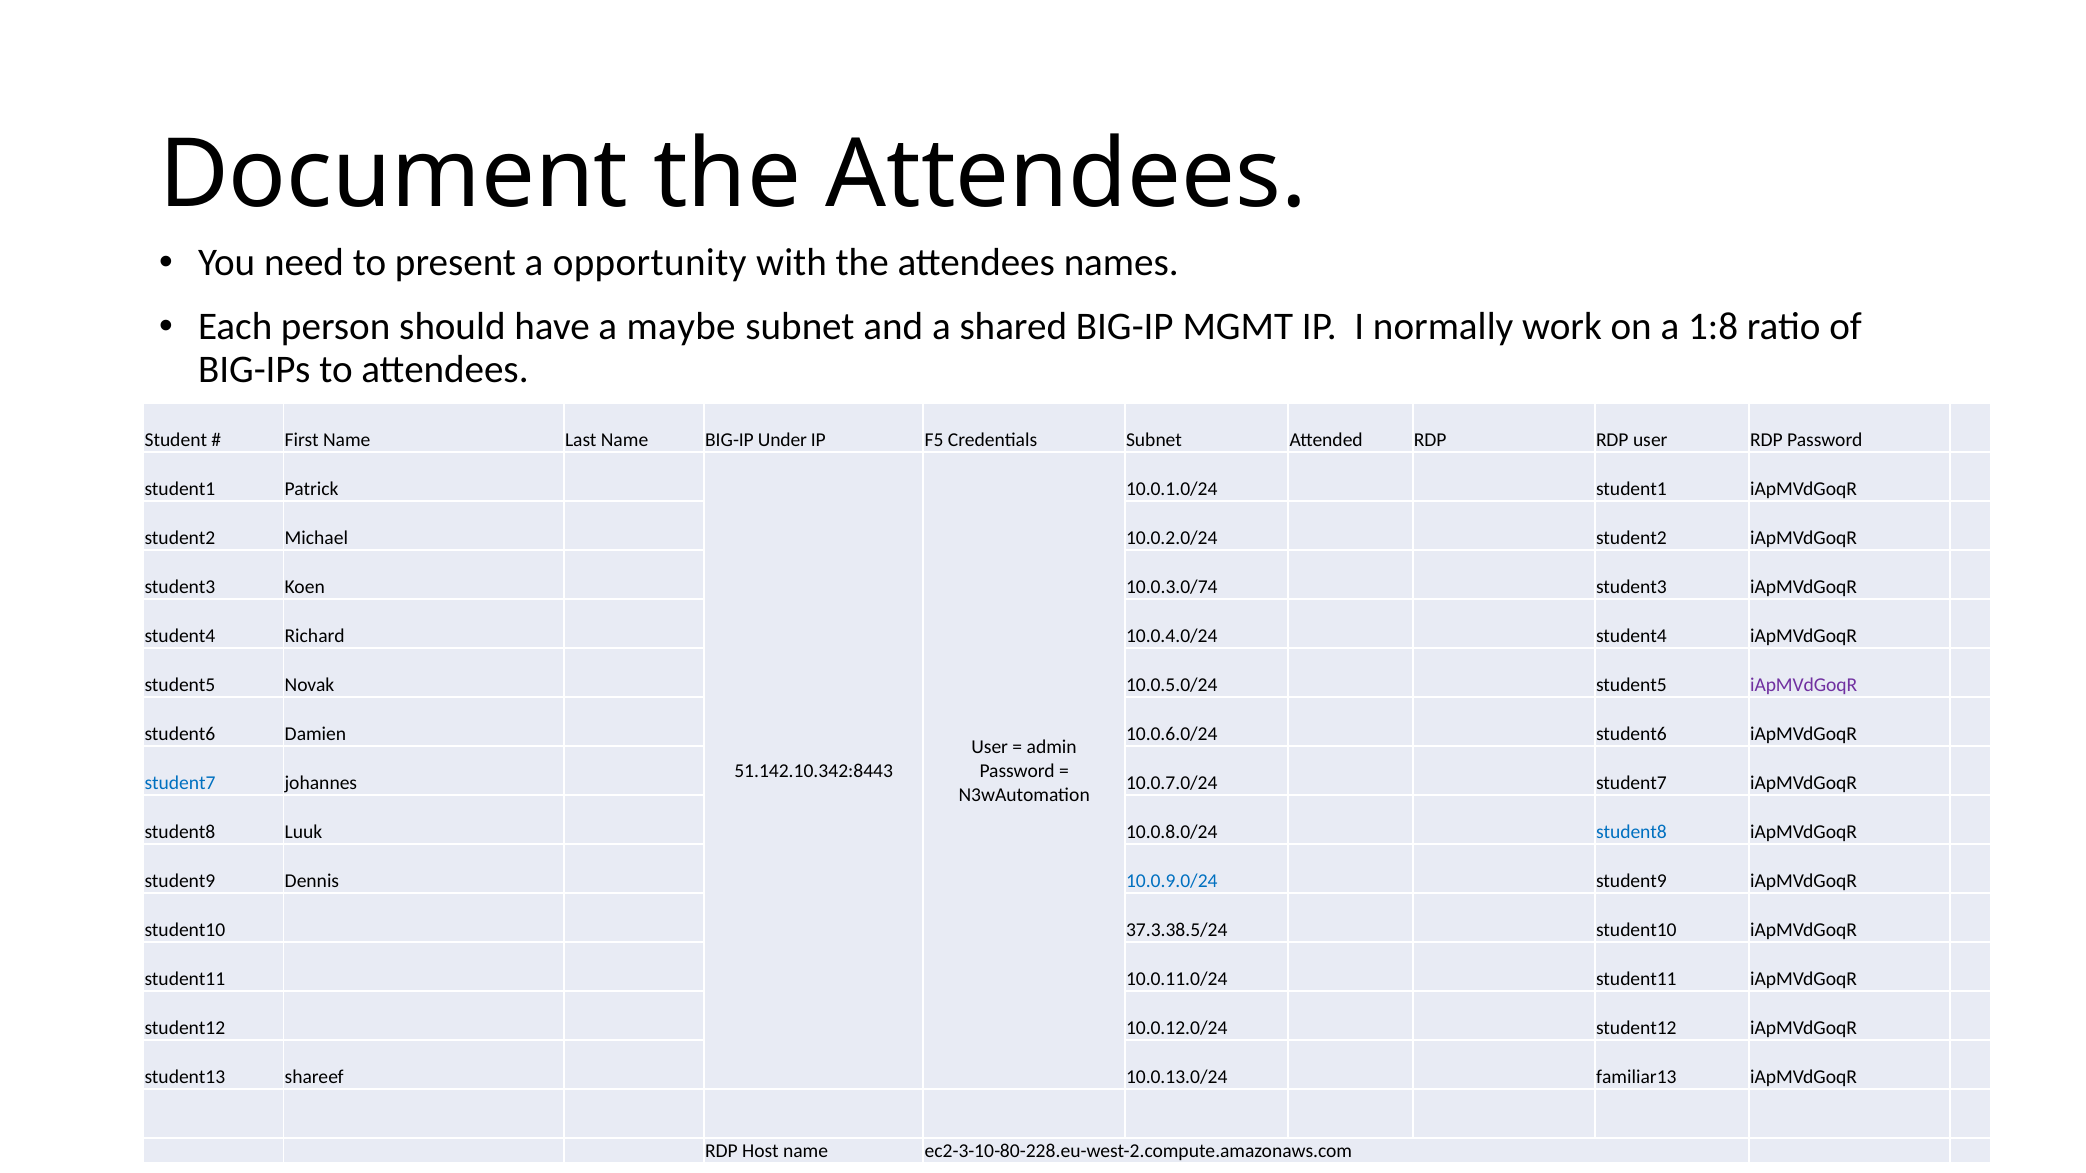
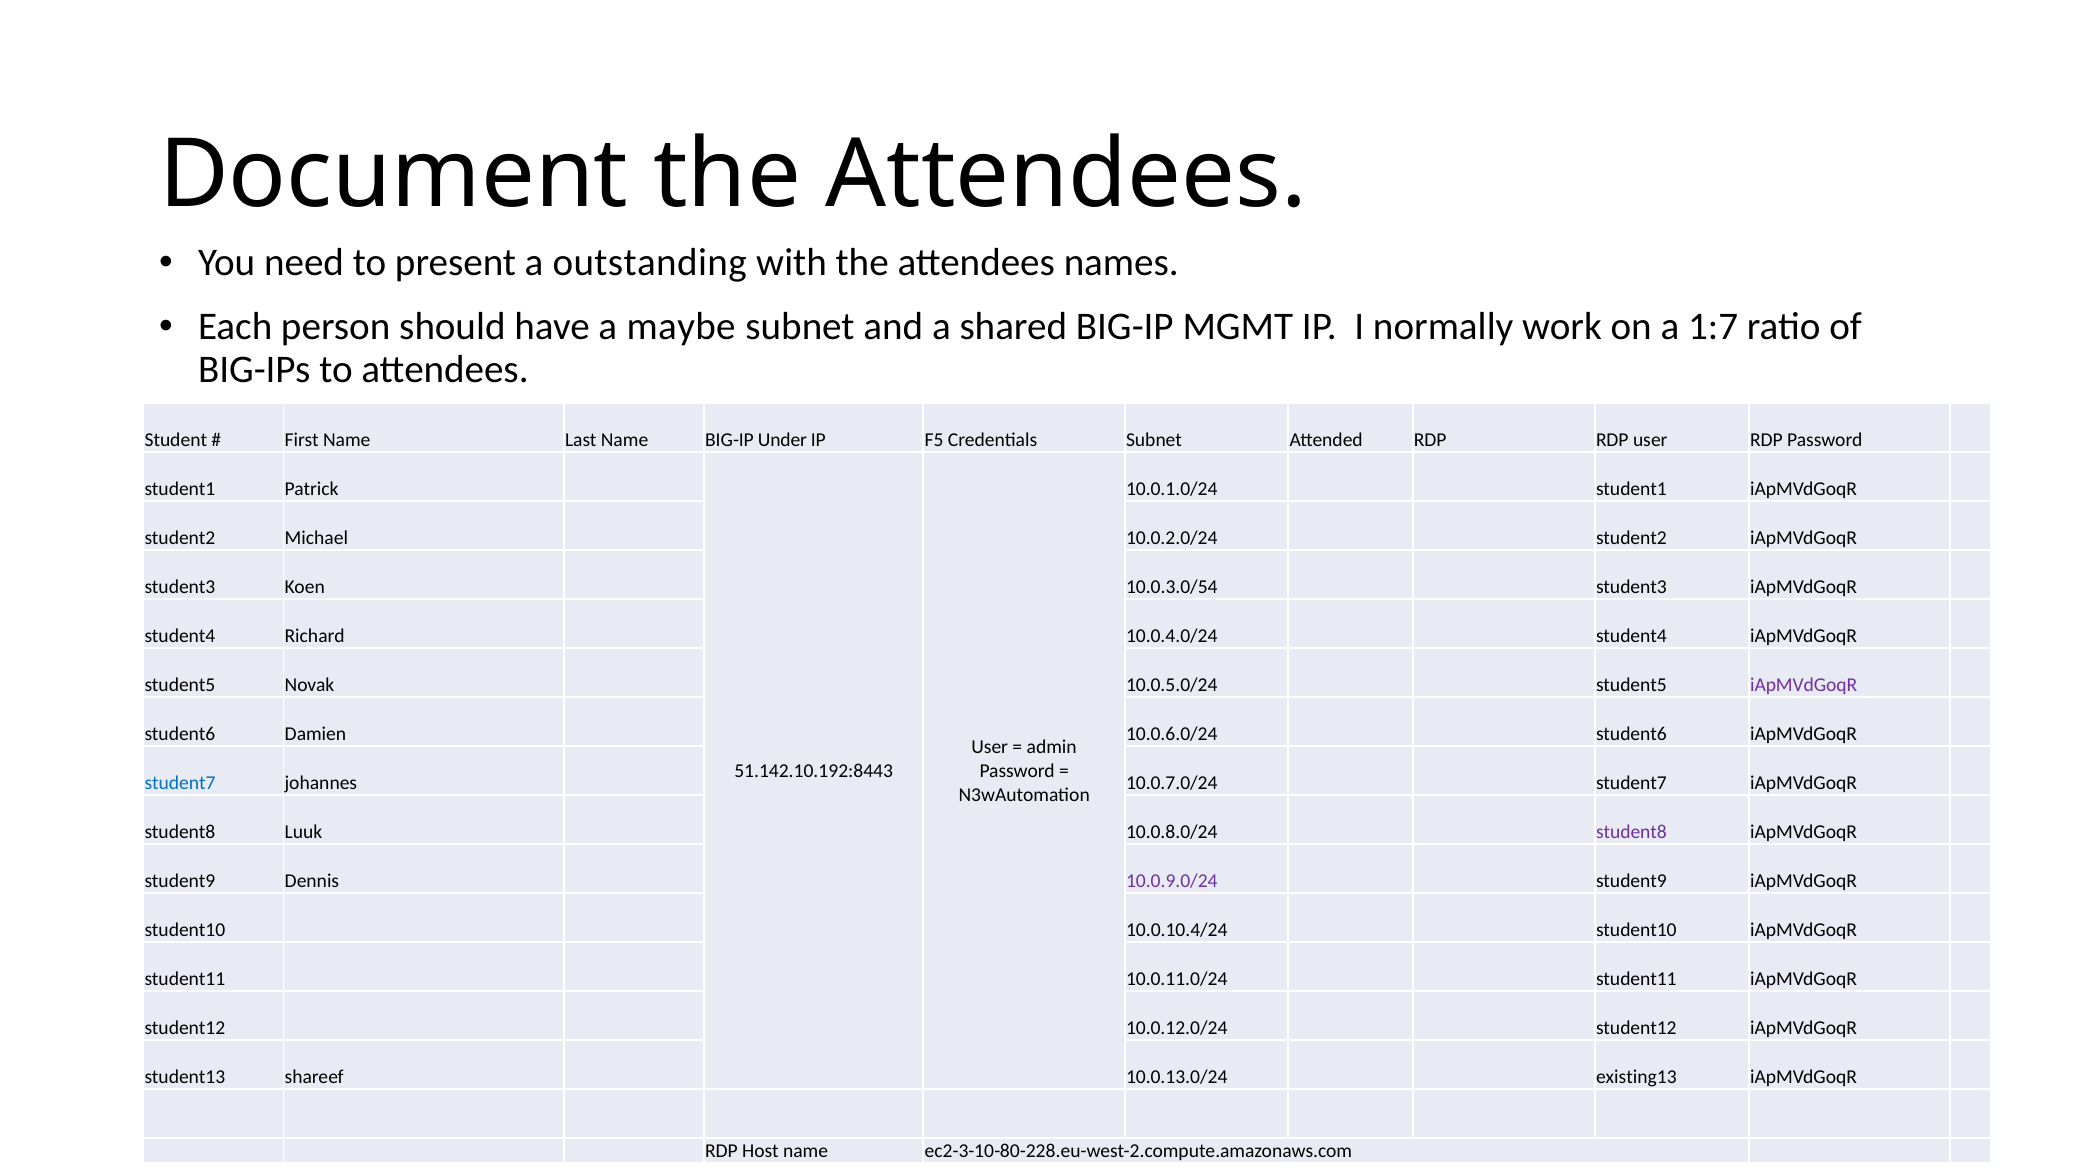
opportunity: opportunity -> outstanding
1:8: 1:8 -> 1:7
10.0.3.0/74: 10.0.3.0/74 -> 10.0.3.0/54
51.142.10.342:8443: 51.142.10.342:8443 -> 51.142.10.192:8443
student8 at (1631, 833) colour: blue -> purple
10.0.9.0/24 colour: blue -> purple
37.3.38.5/24: 37.3.38.5/24 -> 10.0.10.4/24
familiar13: familiar13 -> existing13
